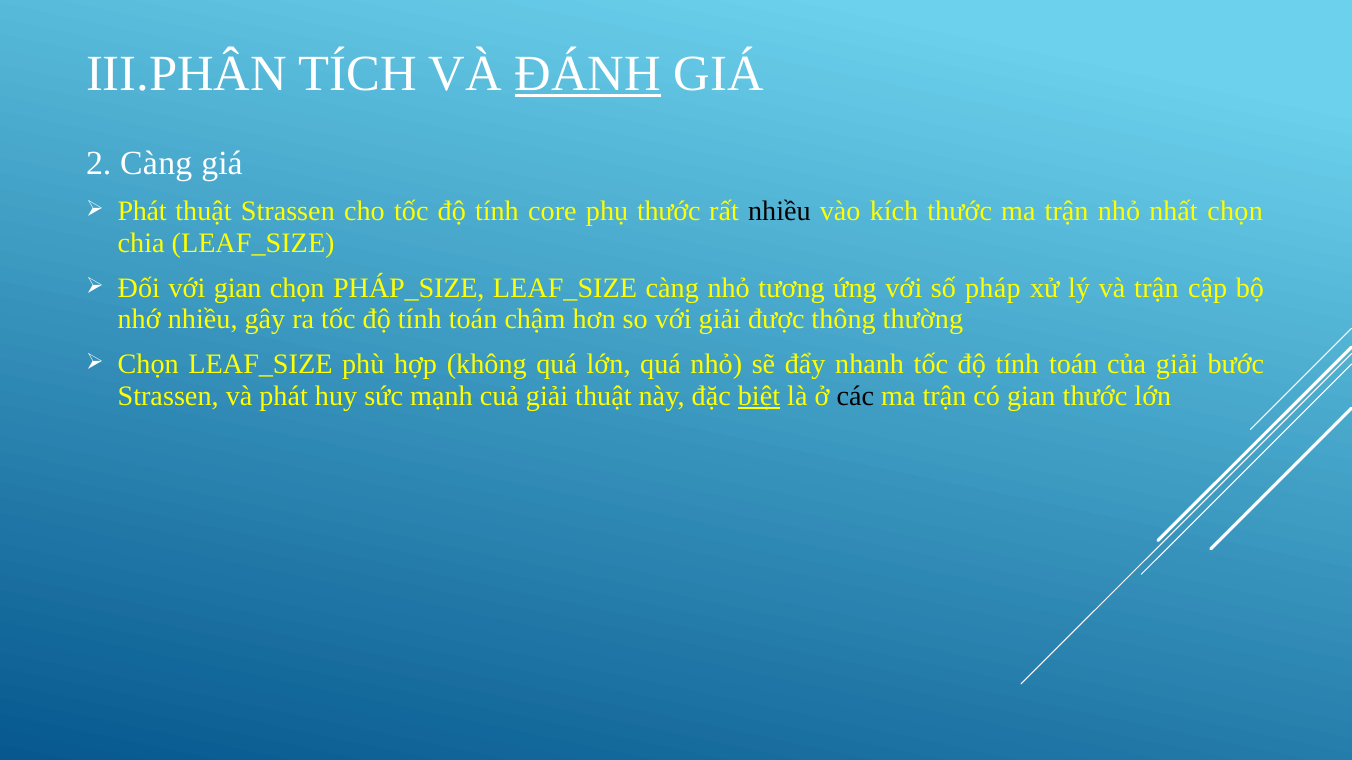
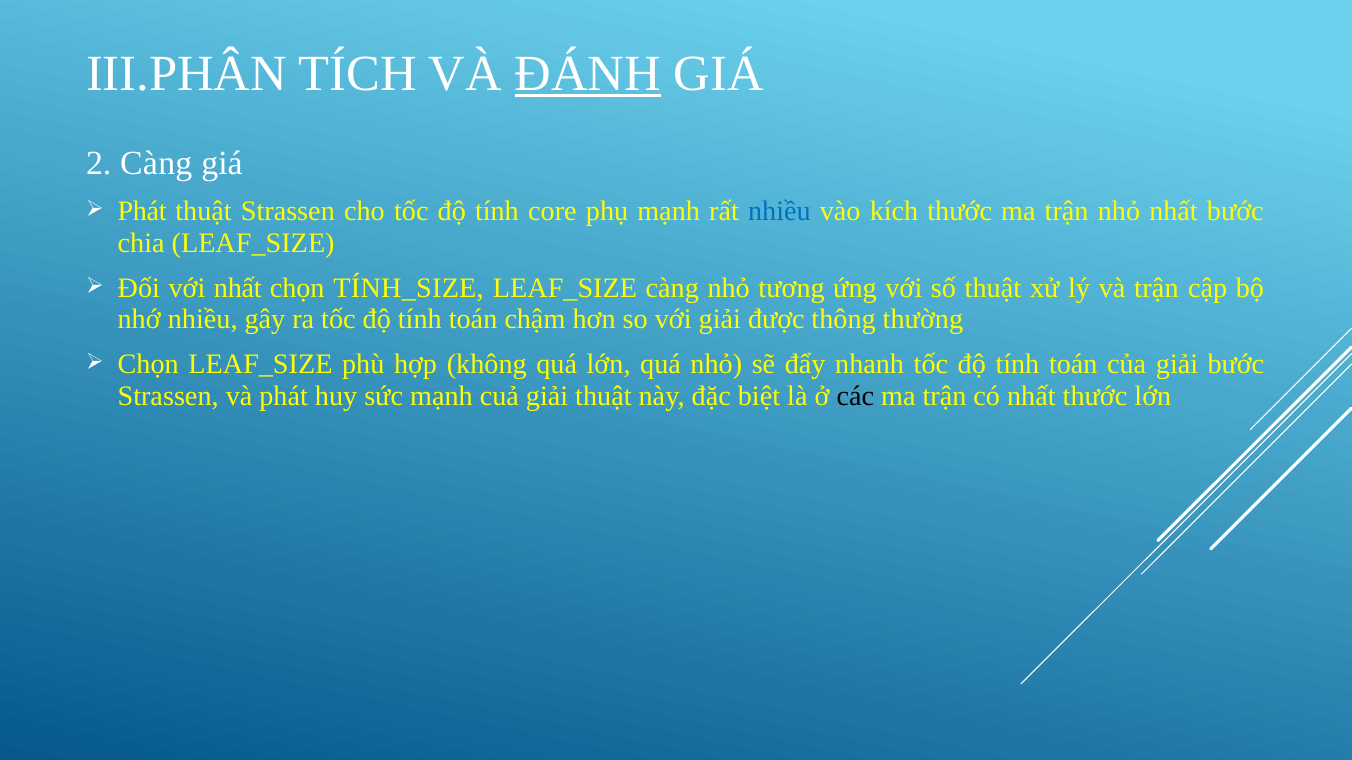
phụ thước: thước -> mạnh
nhiều at (779, 212) colour: black -> blue
nhất chọn: chọn -> bước
với gian: gian -> nhất
PHÁP_SIZE: PHÁP_SIZE -> TÍNH_SIZE
số pháp: pháp -> thuật
biệt underline: present -> none
có gian: gian -> nhất
